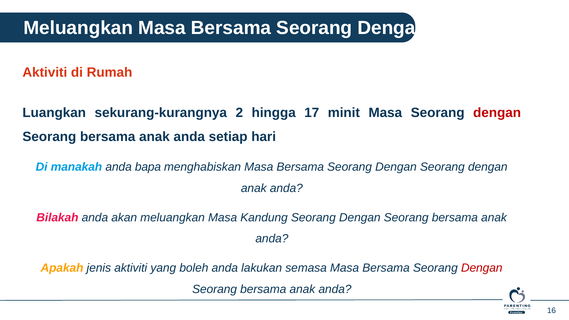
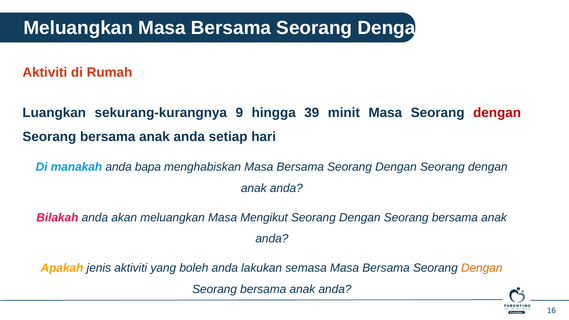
2: 2 -> 9
17: 17 -> 39
Kandung: Kandung -> Mengikut
Dengan at (482, 268) colour: red -> orange
